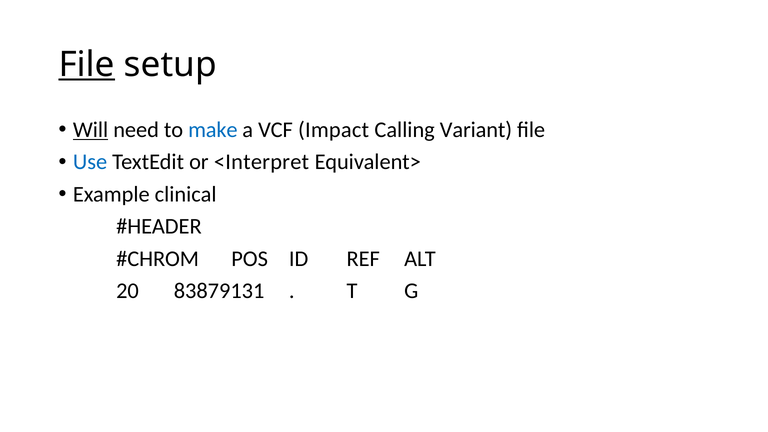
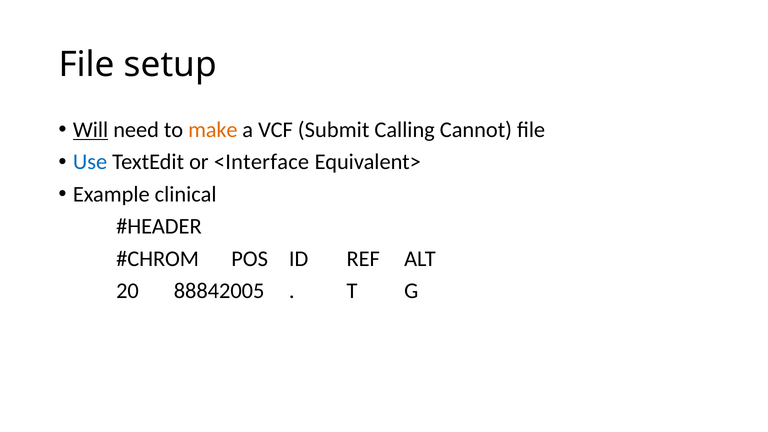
File at (87, 65) underline: present -> none
make colour: blue -> orange
Impact: Impact -> Submit
Variant: Variant -> Cannot
<Interpret: <Interpret -> <Interface
83879131: 83879131 -> 88842005
